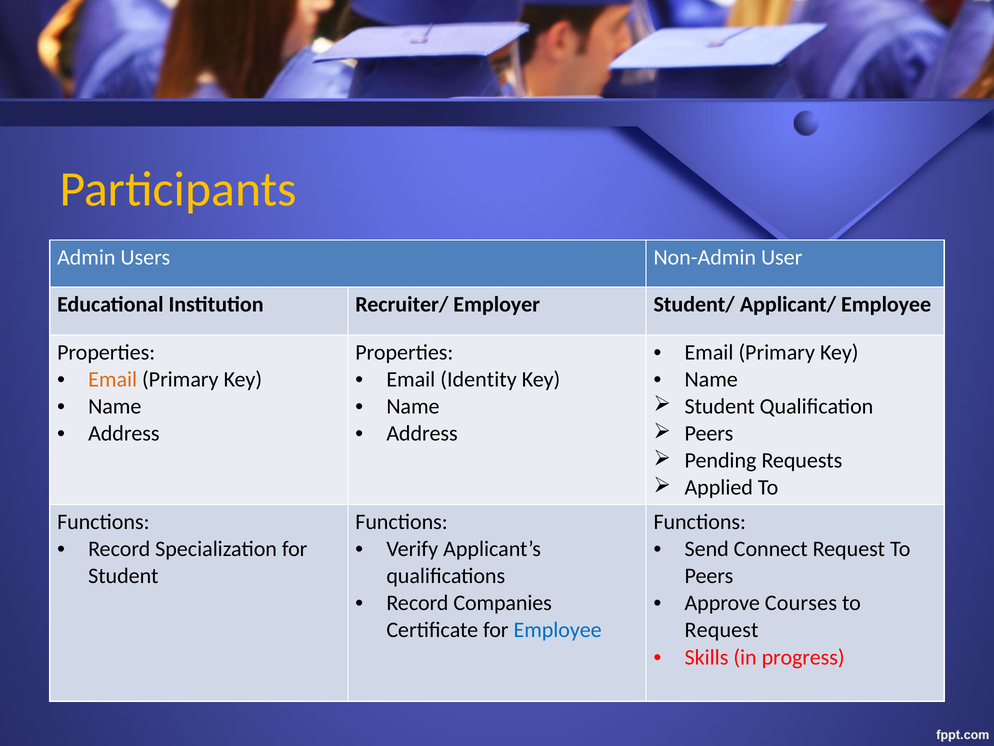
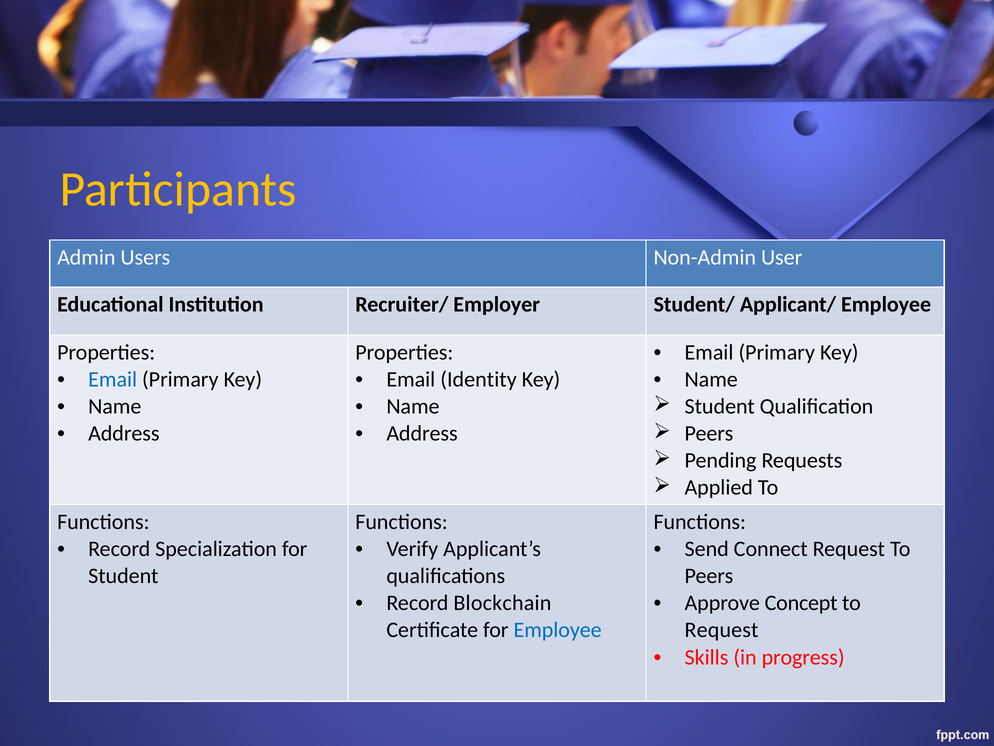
Email at (113, 379) colour: orange -> blue
Companies: Companies -> Blockchain
Courses: Courses -> Concept
